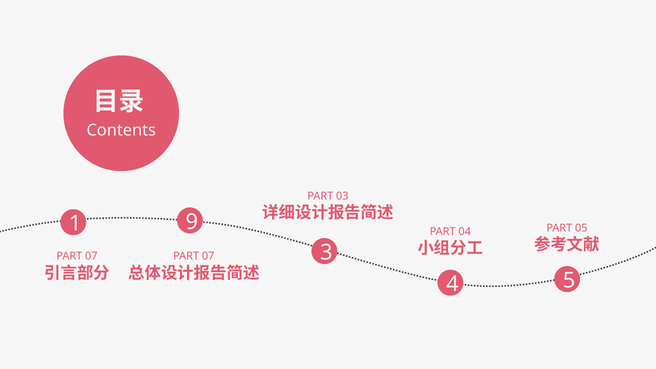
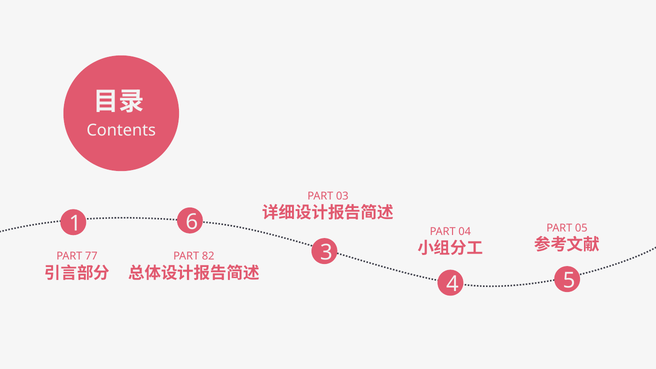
9: 9 -> 6
07 at (91, 256): 07 -> 77
07 at (208, 256): 07 -> 82
